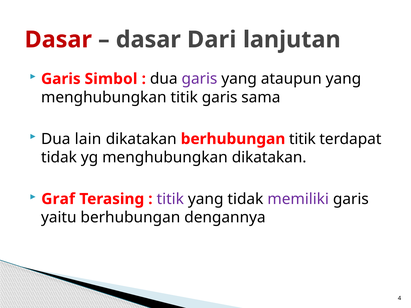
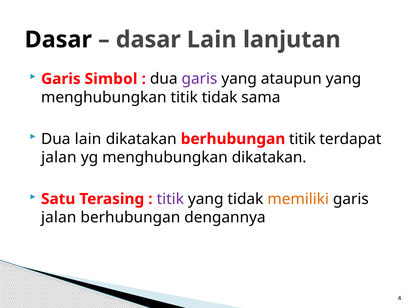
Dasar at (58, 40) colour: red -> black
dasar Dari: Dari -> Lain
titik garis: garis -> tidak
tidak at (59, 158): tidak -> jalan
Graf: Graf -> Satu
memiliki colour: purple -> orange
yaitu at (59, 218): yaitu -> jalan
